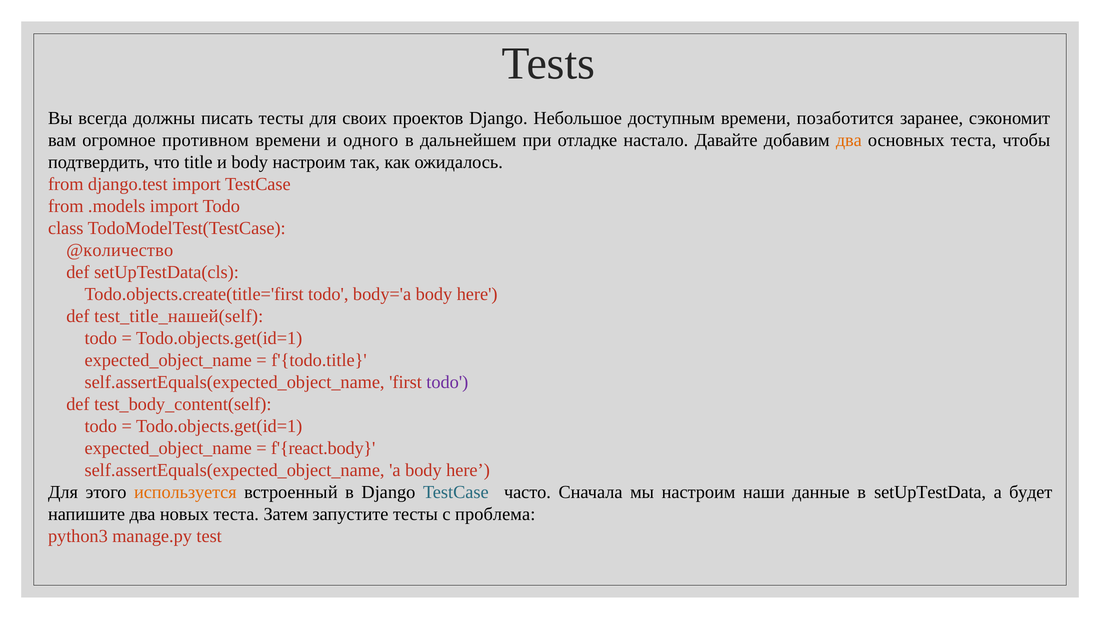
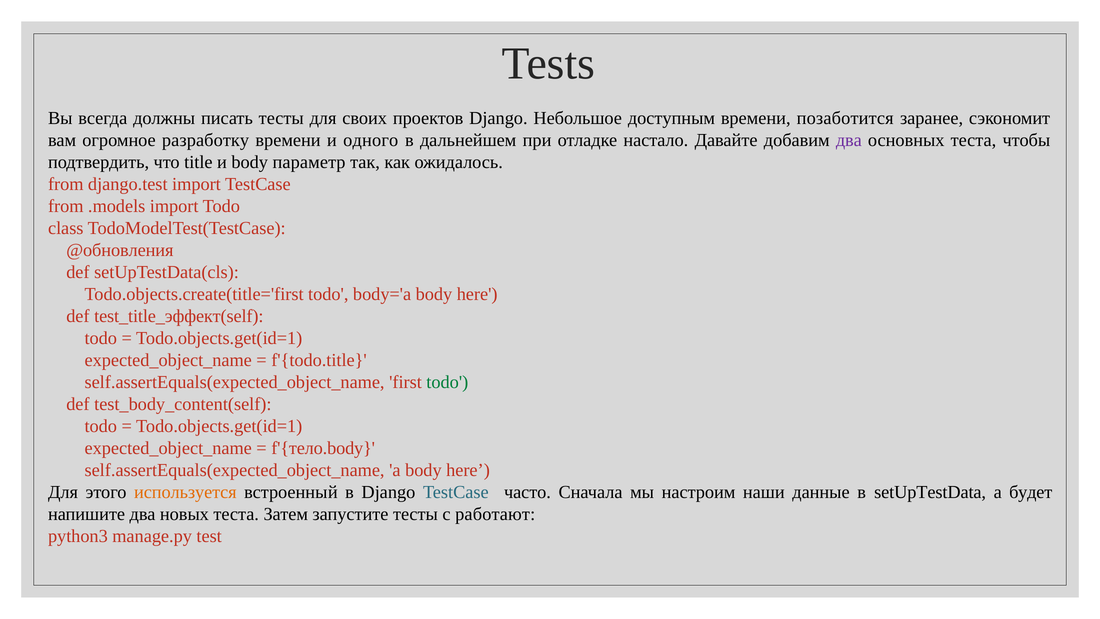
противном: противном -> разработку
два at (849, 140) colour: orange -> purple
body настроим: настроим -> параметр
@количество: @количество -> @обновления
test_title_нашей(self: test_title_нашей(self -> test_title_эффект(self
todo at (447, 382) colour: purple -> green
f'{react.body: f'{react.body -> f'{тело.body
проблема: проблема -> работают
